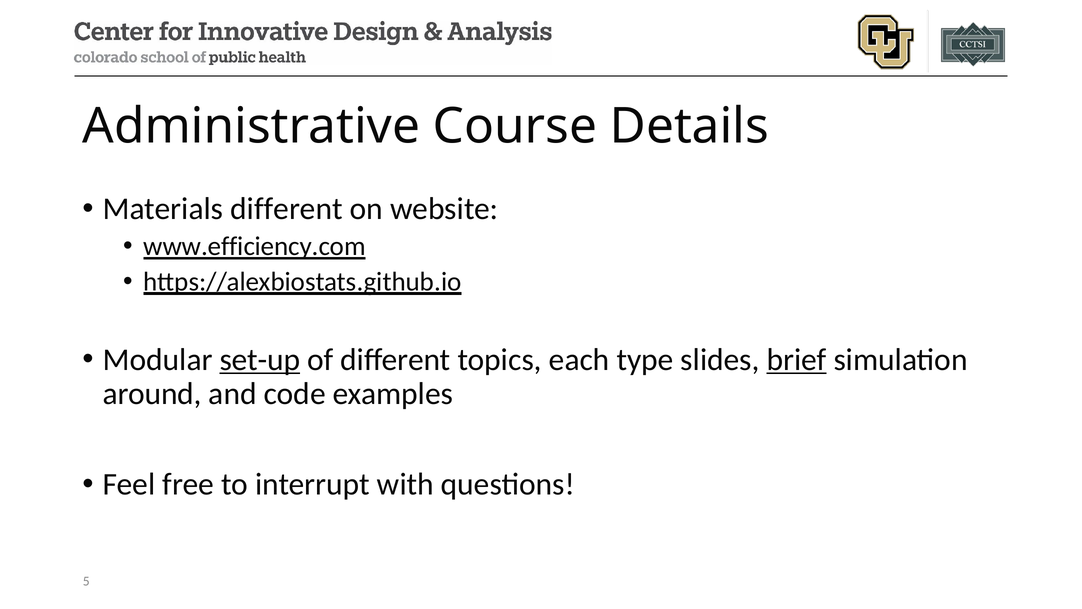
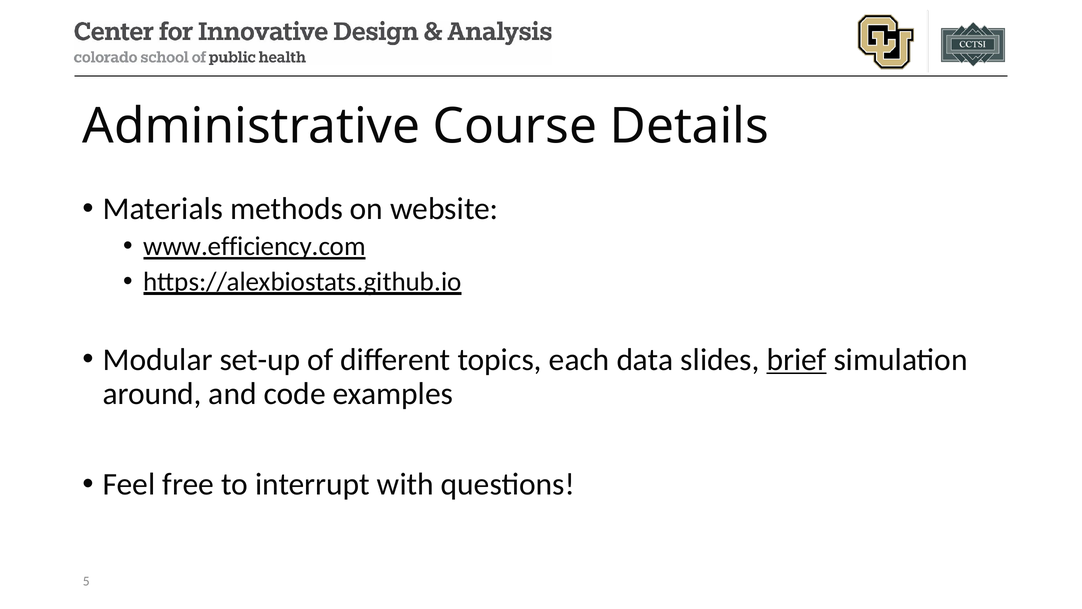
Materials different: different -> methods
set-up underline: present -> none
type: type -> data
